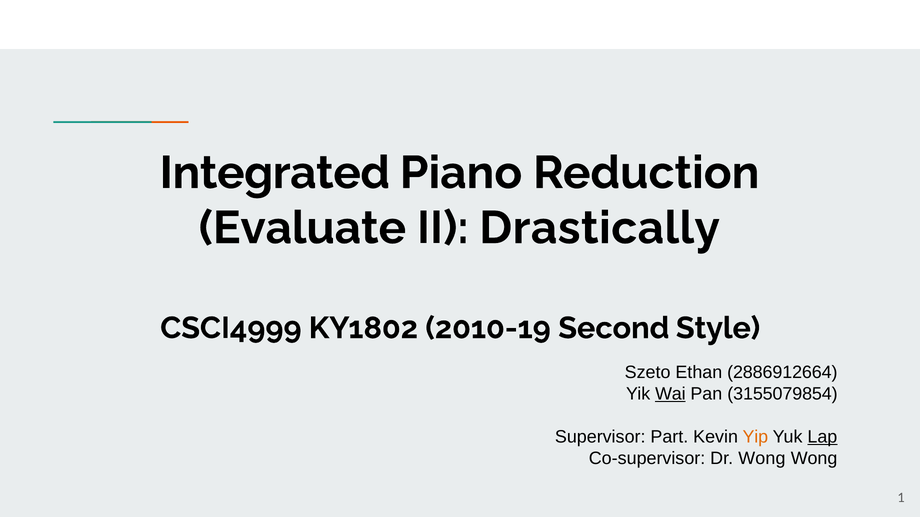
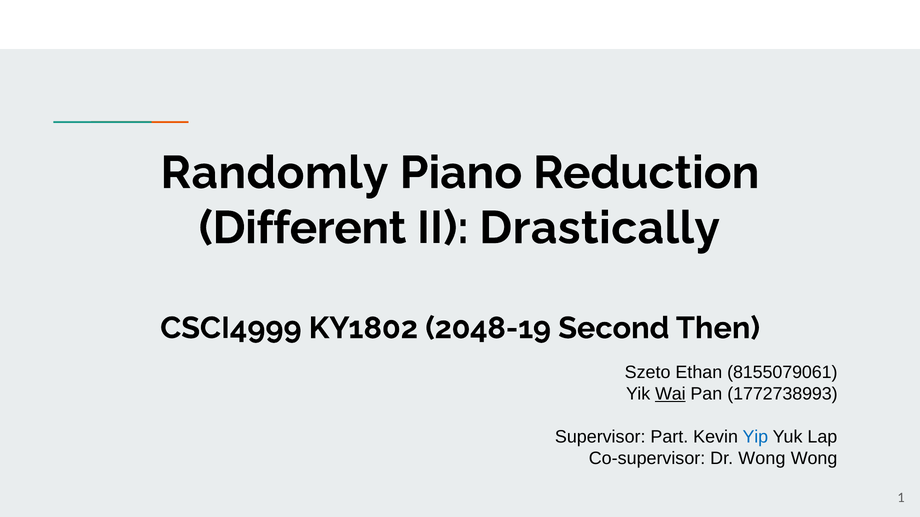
Integrated: Integrated -> Randomly
Evaluate: Evaluate -> Different
2010-19: 2010-19 -> 2048-19
Style: Style -> Then
2886912664: 2886912664 -> 8155079061
3155079854: 3155079854 -> 1772738993
Yip colour: orange -> blue
Lap underline: present -> none
